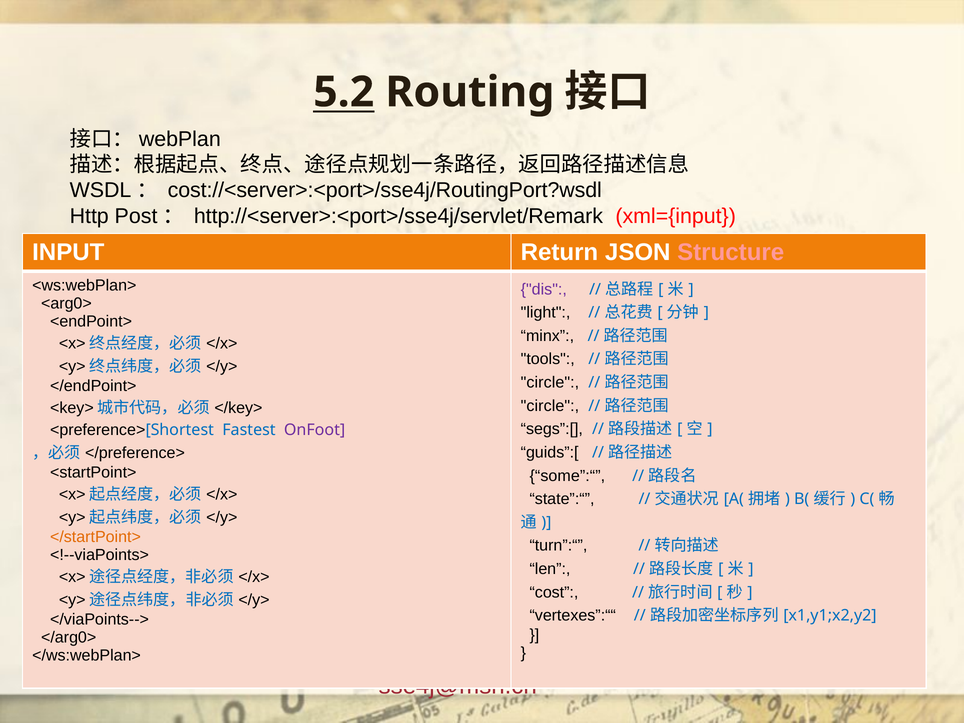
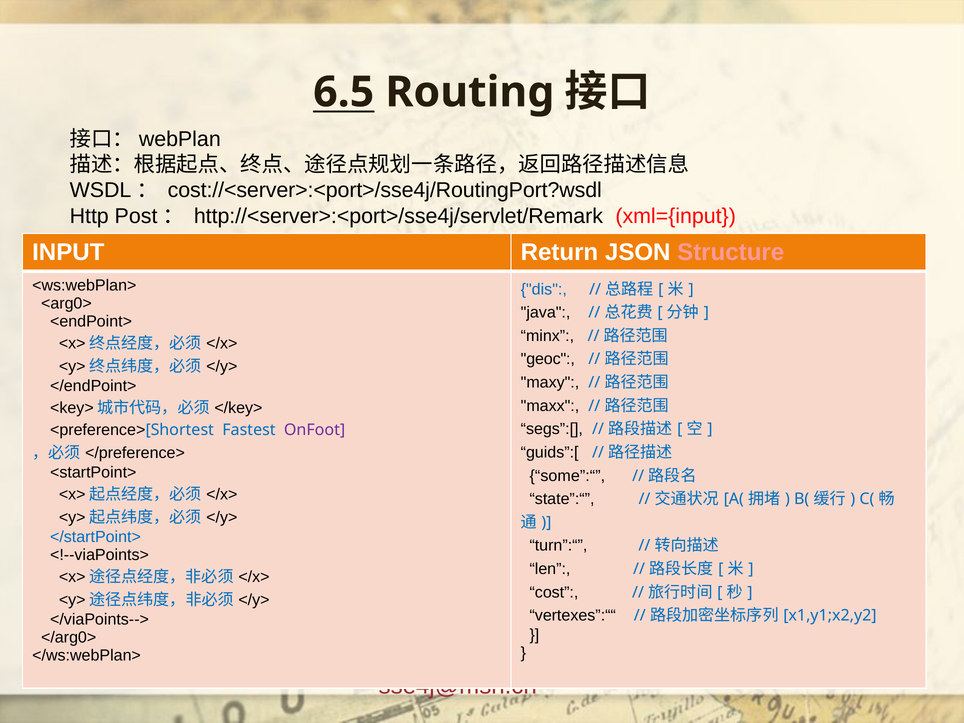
5.2: 5.2 -> 6.5
dis colour: purple -> blue
light: light -> java
tools: tools -> geoc
circle at (550, 383): circle -> maxy
circle at (550, 406): circle -> maxx
</startPoint> colour: orange -> blue
